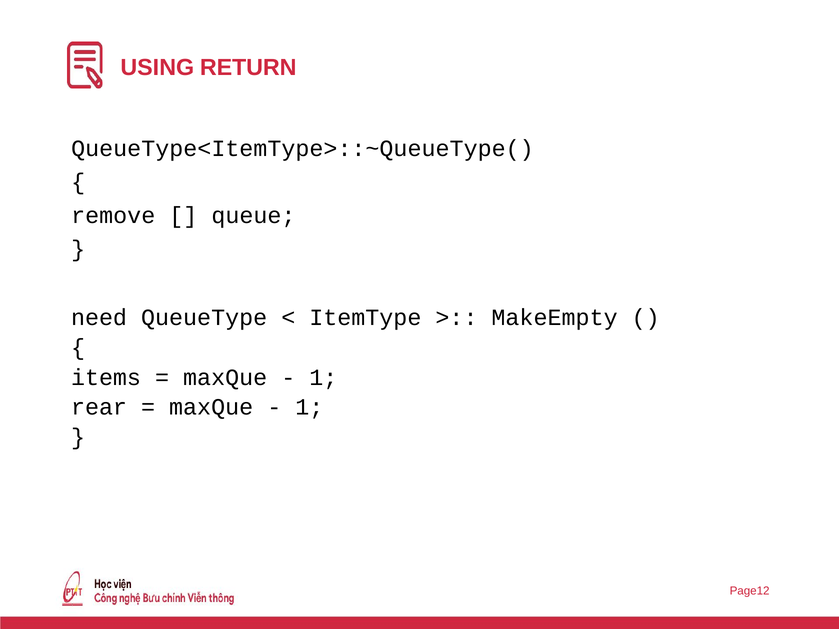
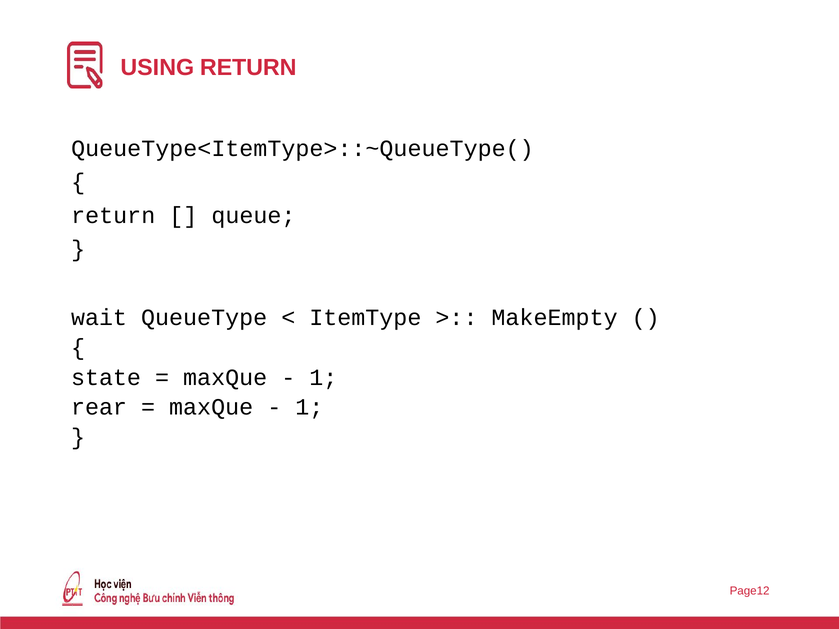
remove at (113, 216): remove -> return
need: need -> wait
items: items -> state
